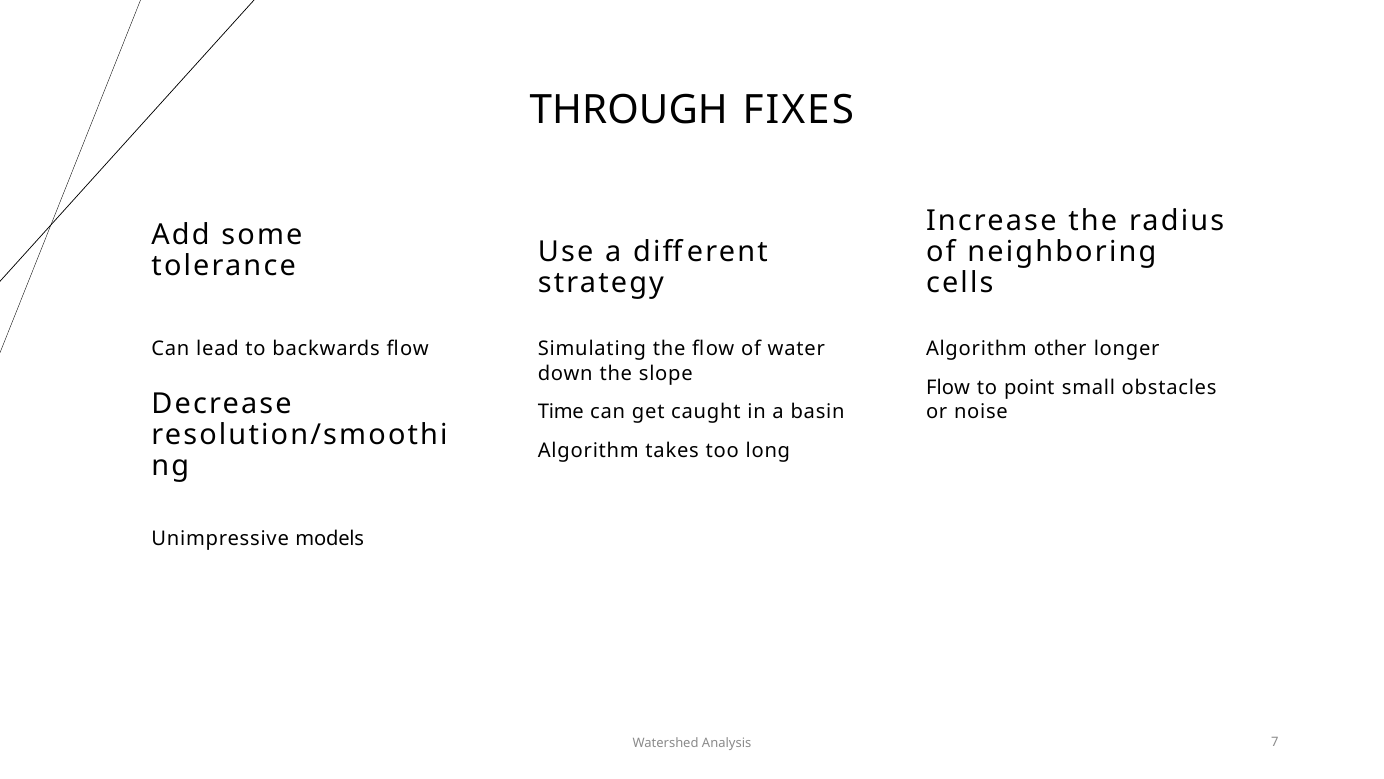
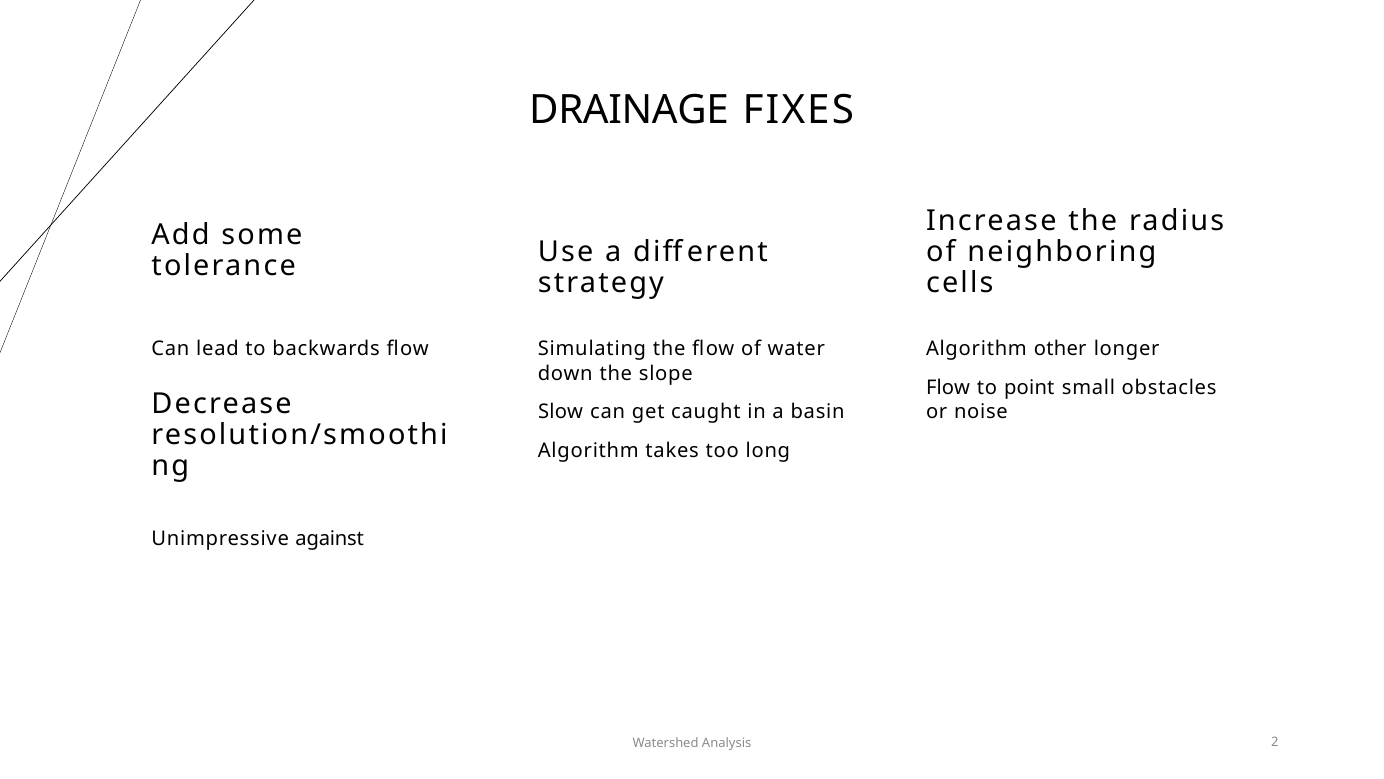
THROUGH: THROUGH -> DRAINAGE
Time: Time -> Slow
models: models -> against
7: 7 -> 2
